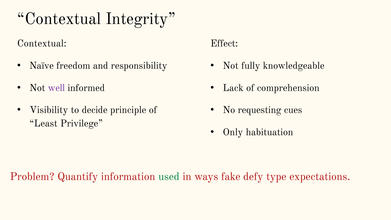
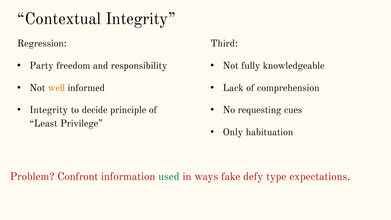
Contextual at (42, 43): Contextual -> Regression
Effect: Effect -> Third
Naïve: Naïve -> Party
well colour: purple -> orange
Visibility at (49, 110): Visibility -> Integrity
Quantify: Quantify -> Confront
